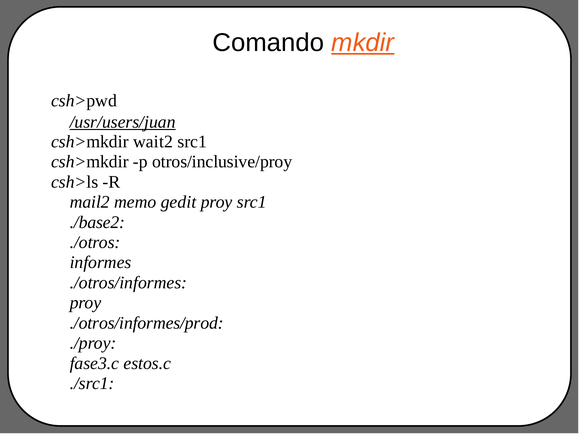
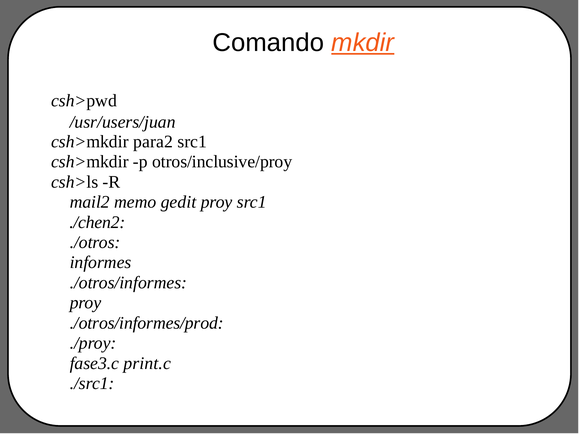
/usr/users/juan underline: present -> none
wait2: wait2 -> para2
./base2: ./base2 -> ./chen2
estos.c: estos.c -> print.c
